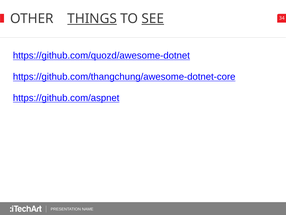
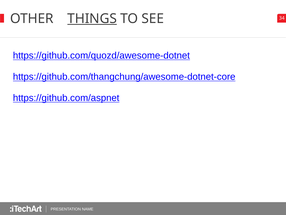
SEE underline: present -> none
